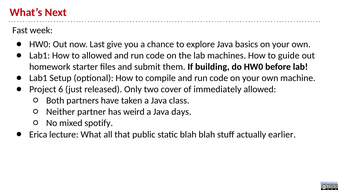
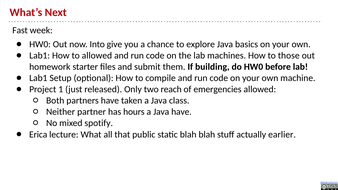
Last: Last -> Into
guide: guide -> those
6: 6 -> 1
cover: cover -> reach
immediately: immediately -> emergencies
weird: weird -> hours
Java days: days -> have
